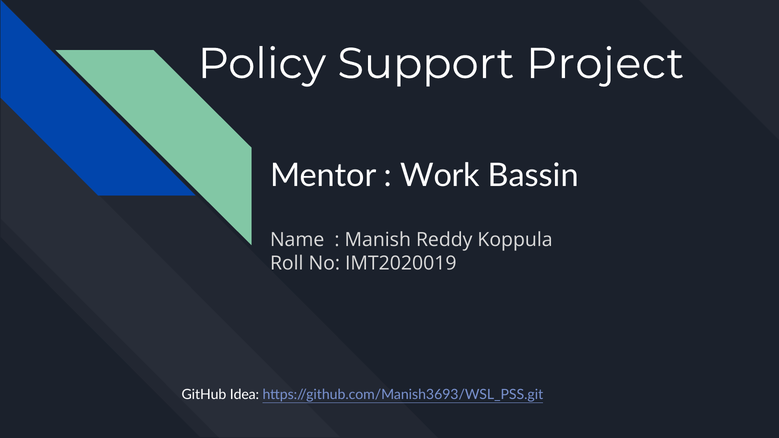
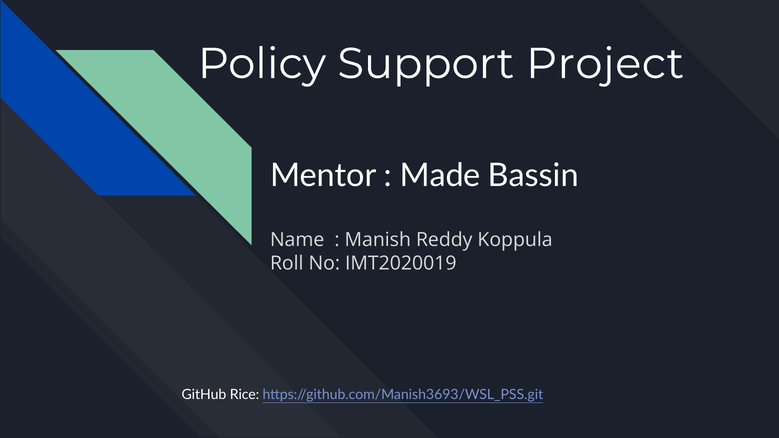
Work: Work -> Made
Idea: Idea -> Rice
